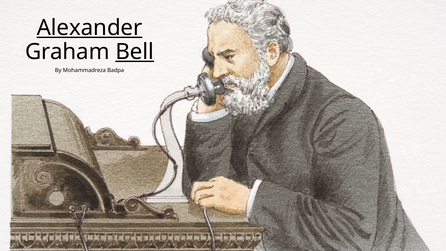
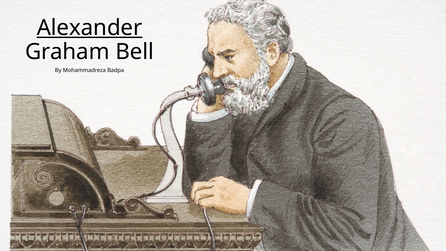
Bell underline: present -> none
